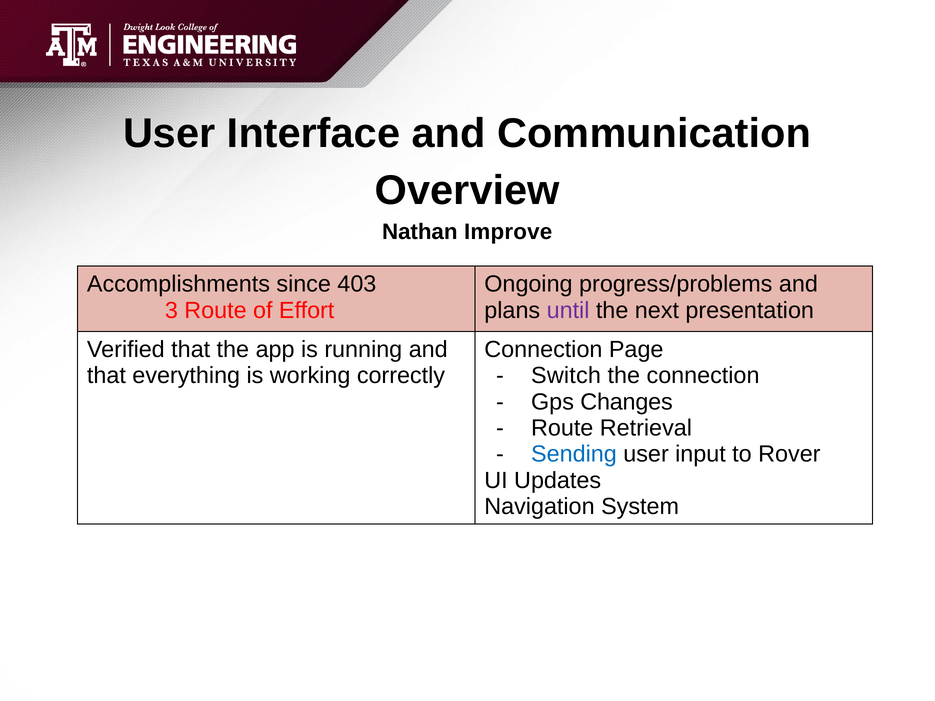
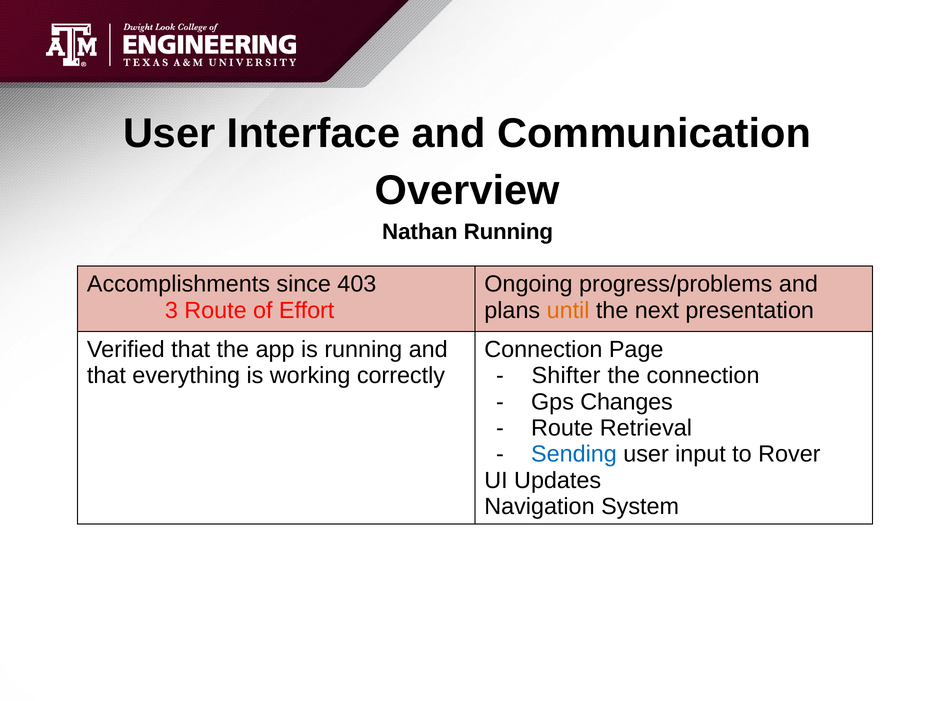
Nathan Improve: Improve -> Running
until colour: purple -> orange
Switch: Switch -> Shifter
